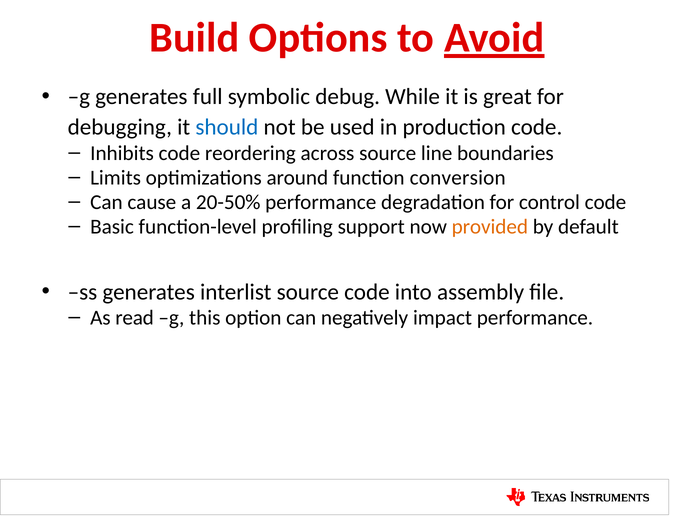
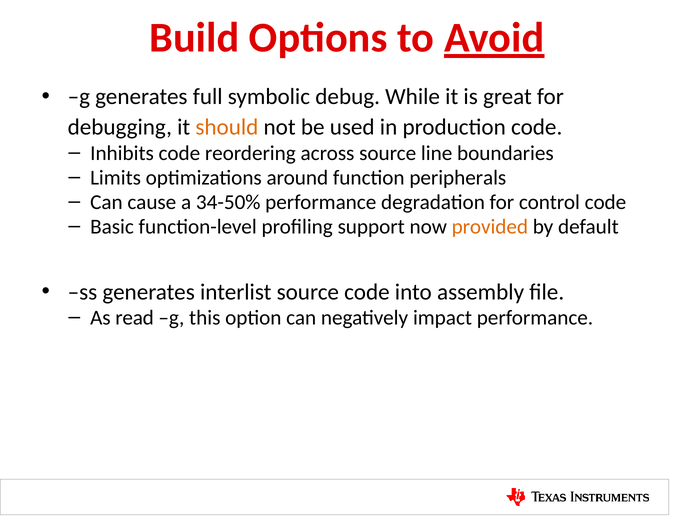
should colour: blue -> orange
conversion: conversion -> peripherals
20-50%: 20-50% -> 34-50%
